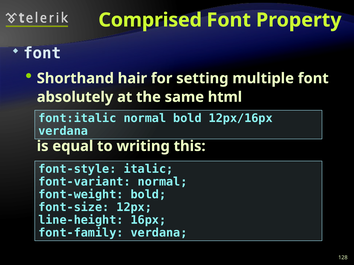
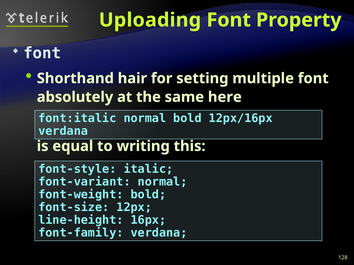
Comprised: Comprised -> Uploading
html: html -> here
